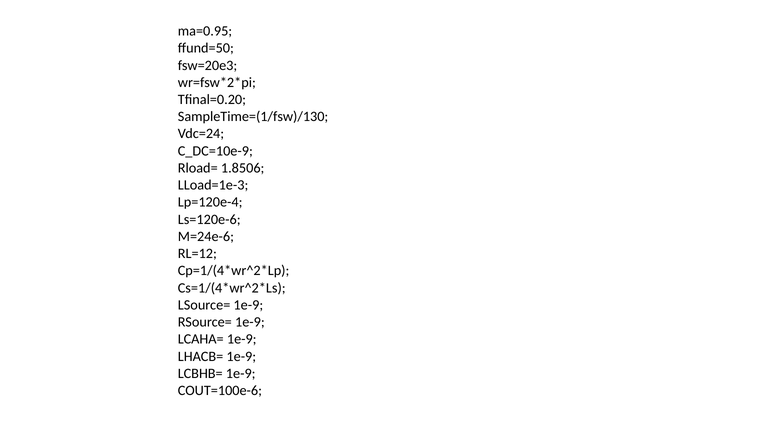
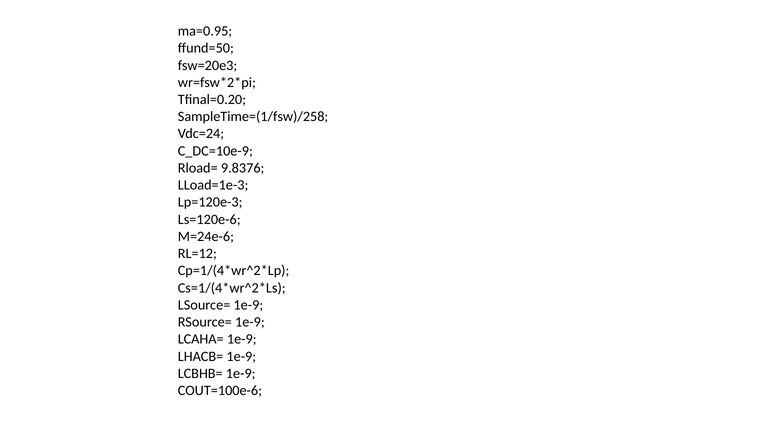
SampleTime=(1/fsw)/130: SampleTime=(1/fsw)/130 -> SampleTime=(1/fsw)/258
1.8506: 1.8506 -> 9.8376
Lp=120e-4: Lp=120e-4 -> Lp=120e-3
